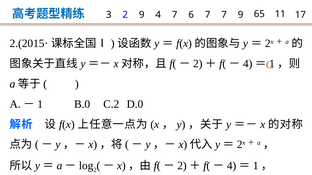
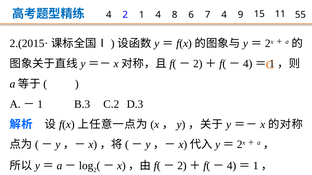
3 at (109, 15): 3 -> 4
2 9: 9 -> 1
4 7: 7 -> 8
7 7: 7 -> 4
65: 65 -> 15
17: 17 -> 55
B.0: B.0 -> B.3
D.0: D.0 -> D.3
